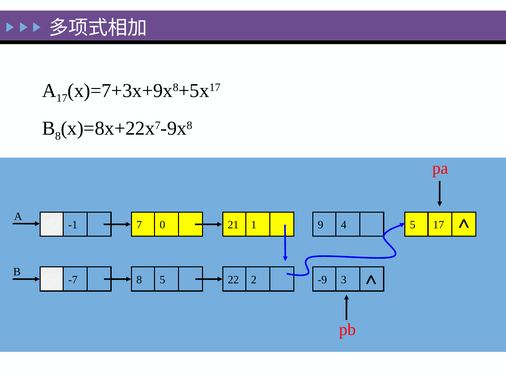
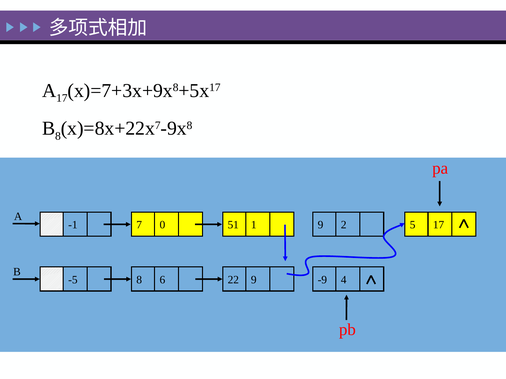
21: 21 -> 51
4: 4 -> 2
-7: -7 -> -5
8 5: 5 -> 6
22 2: 2 -> 9
3: 3 -> 4
